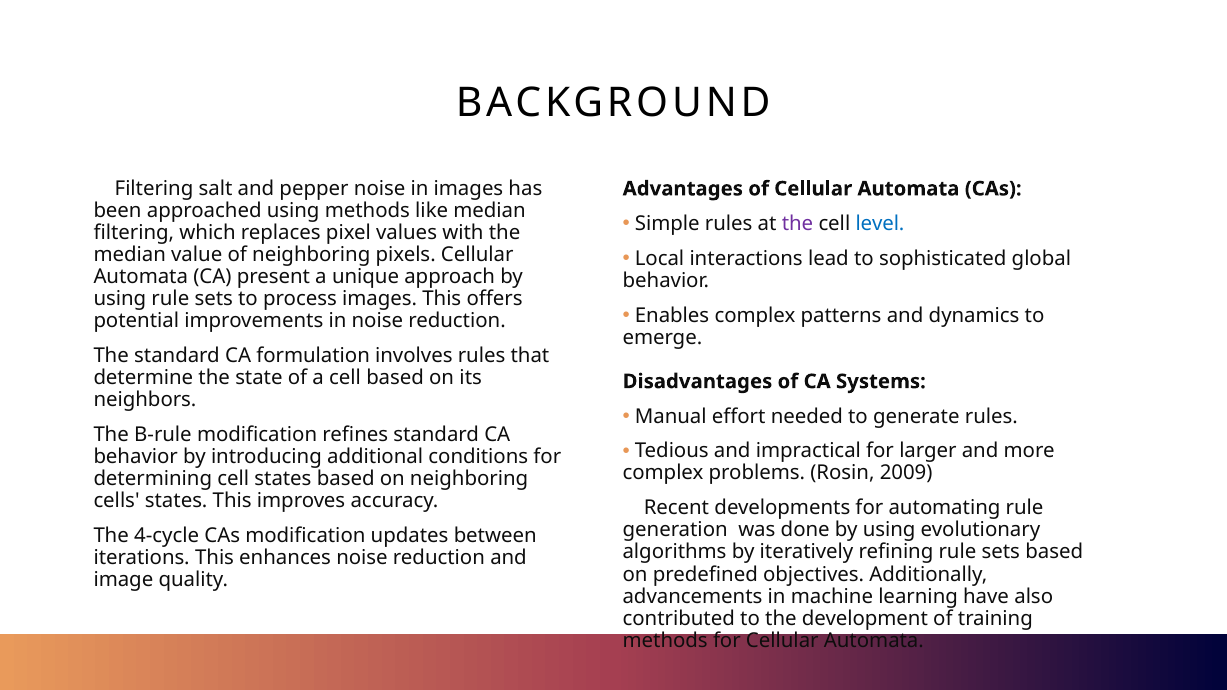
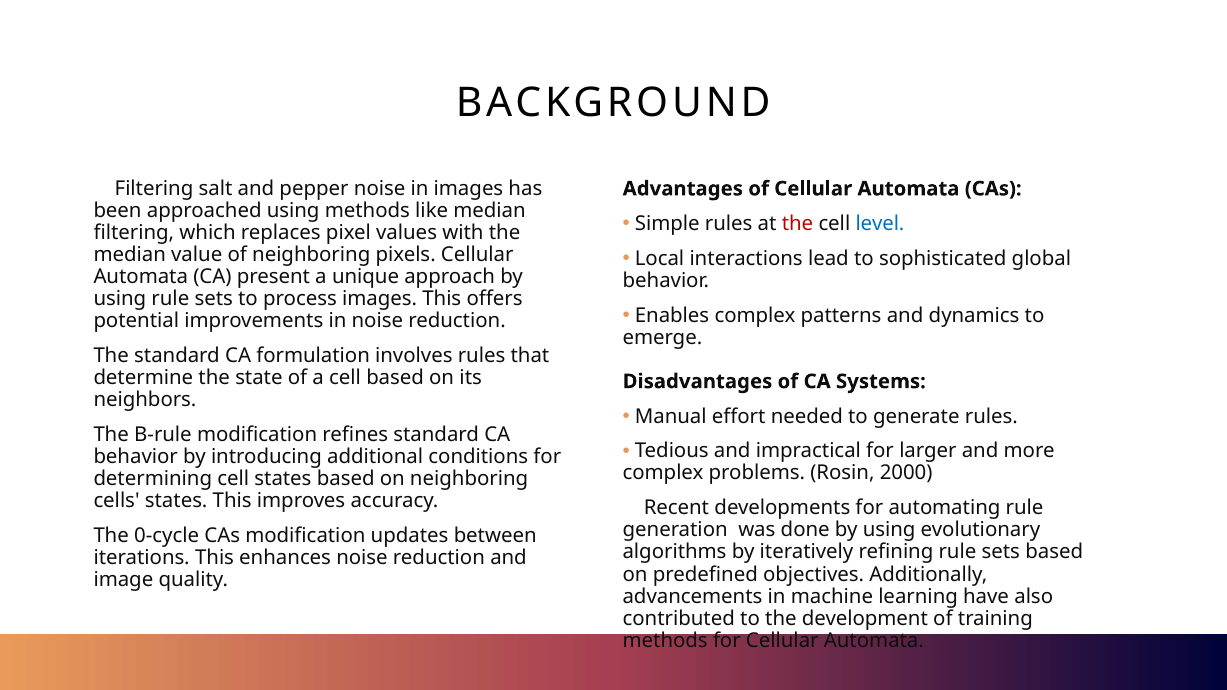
the at (798, 224) colour: purple -> red
2009: 2009 -> 2000
4-cycle: 4-cycle -> 0-cycle
